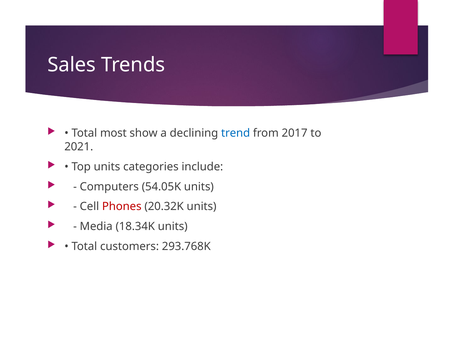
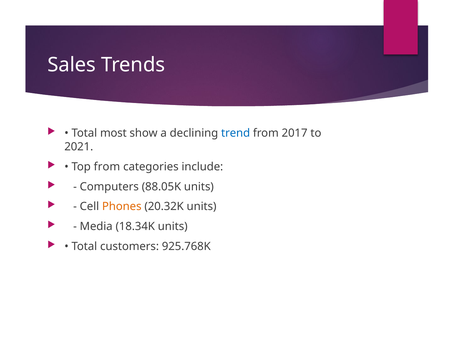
Top units: units -> from
54.05K: 54.05K -> 88.05K
Phones colour: red -> orange
293.768K: 293.768K -> 925.768K
